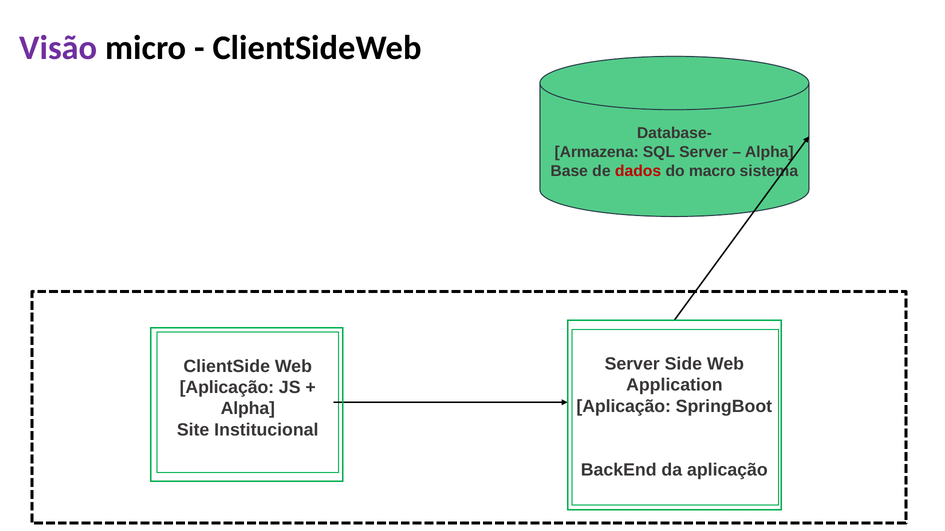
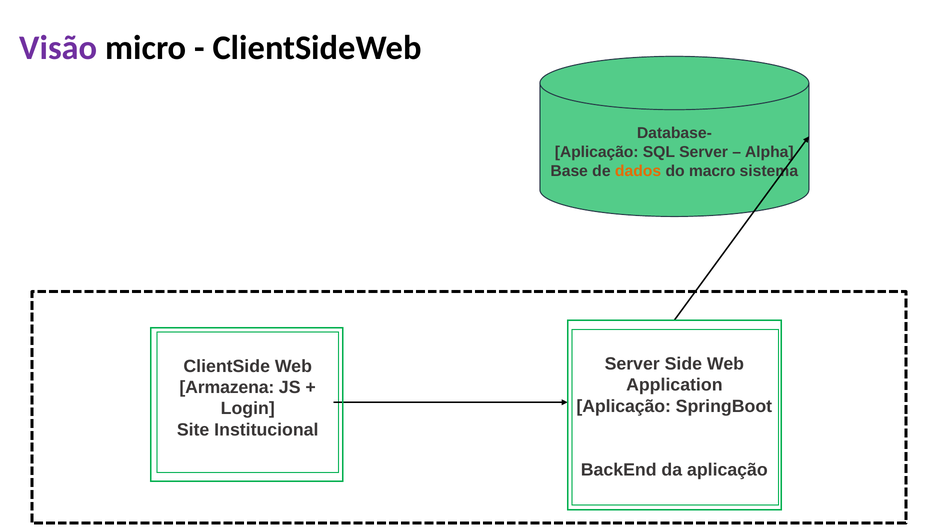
Armazena at (597, 152): Armazena -> Aplicação
dados colour: red -> orange
Aplicação at (227, 388): Aplicação -> Armazena
Alpha at (248, 409): Alpha -> Login
